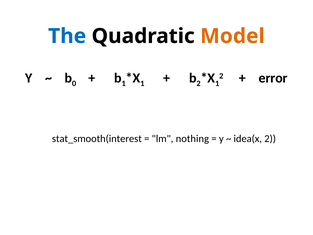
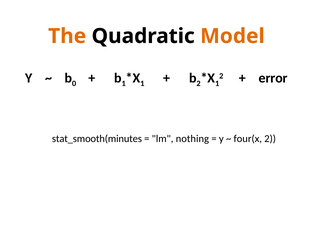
The colour: blue -> orange
stat_smooth(interest: stat_smooth(interest -> stat_smooth(minutes
idea(x: idea(x -> four(x
